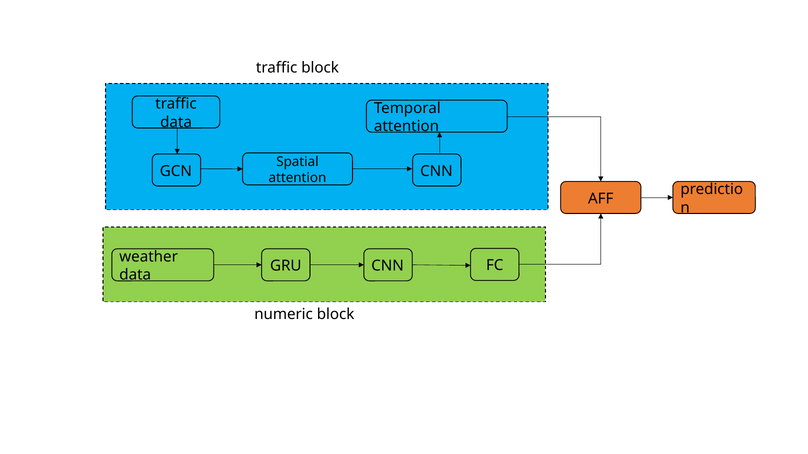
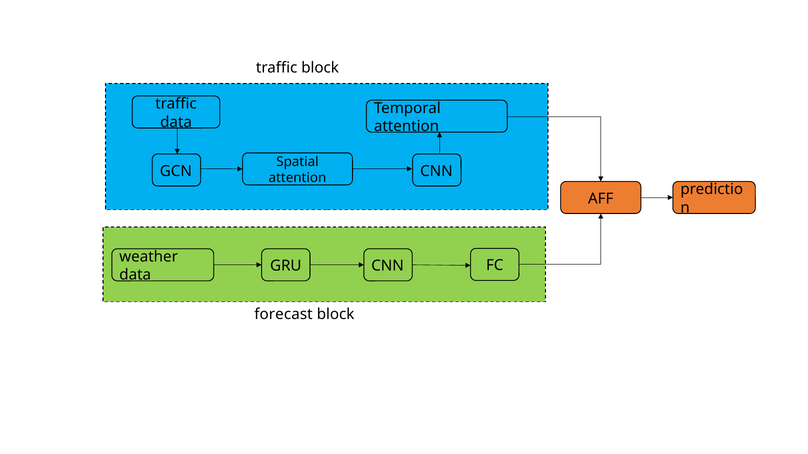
numeric: numeric -> forecast
